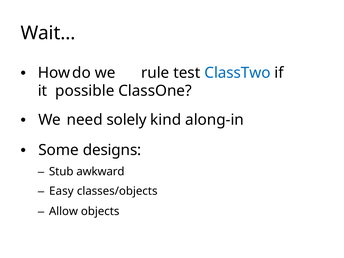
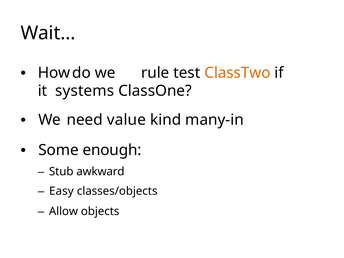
ClassTwo colour: blue -> orange
possible: possible -> systems
solely: solely -> value
along-in: along-in -> many-in
designs: designs -> enough
